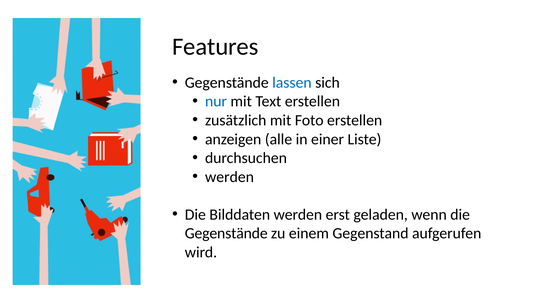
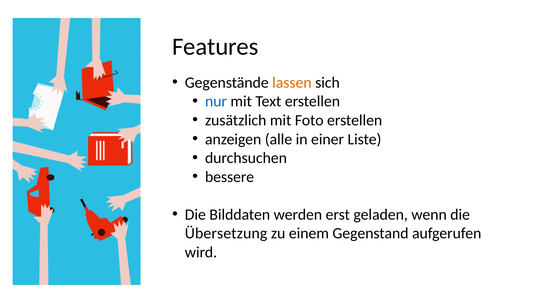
lassen colour: blue -> orange
werden at (229, 177): werden -> bessere
Gegenstände at (226, 234): Gegenstände -> Übersetzung
